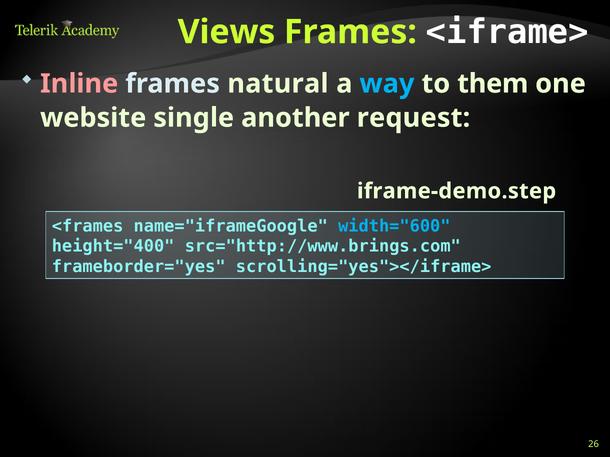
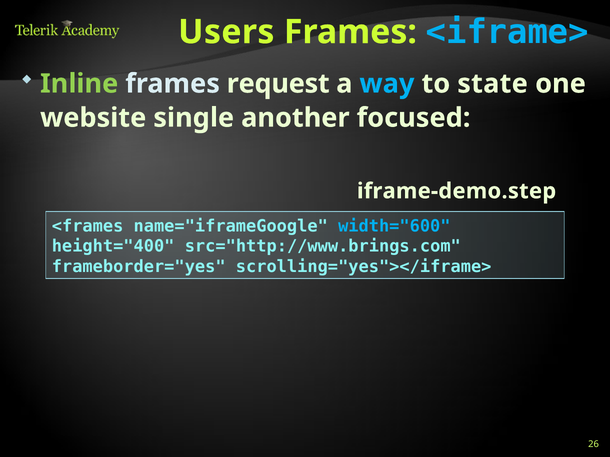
Views: Views -> Users
<iframe> colour: white -> light blue
Inline colour: pink -> light green
natural: natural -> request
them: them -> state
request: request -> focused
